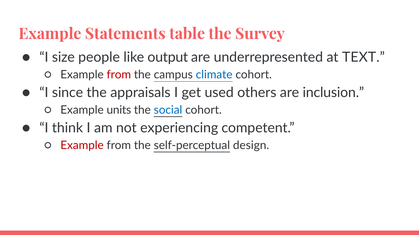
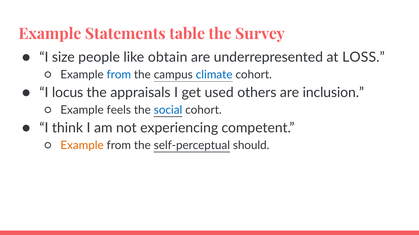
output: output -> obtain
TEXT: TEXT -> LOSS
from at (119, 75) colour: red -> blue
since: since -> locus
units: units -> feels
Example at (82, 146) colour: red -> orange
design: design -> should
